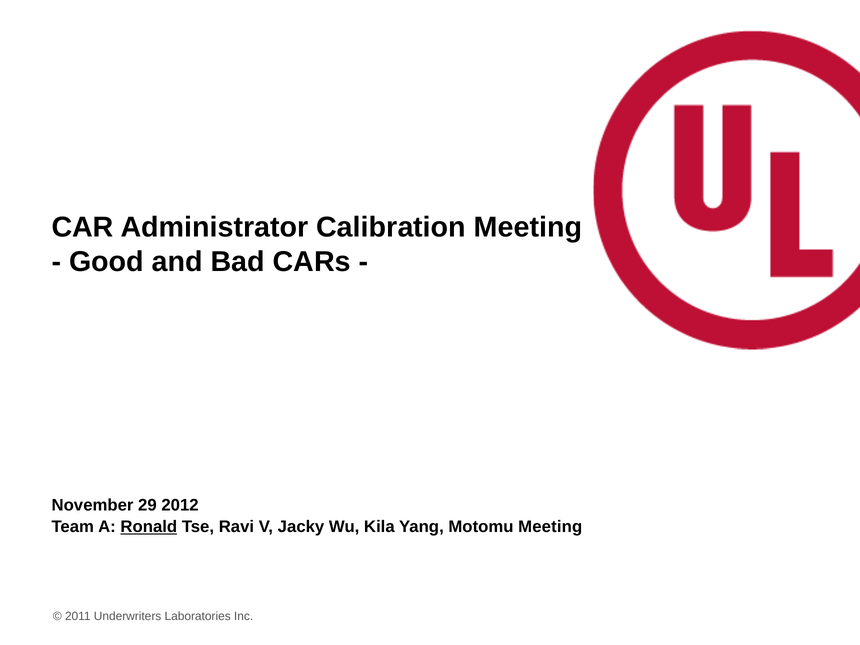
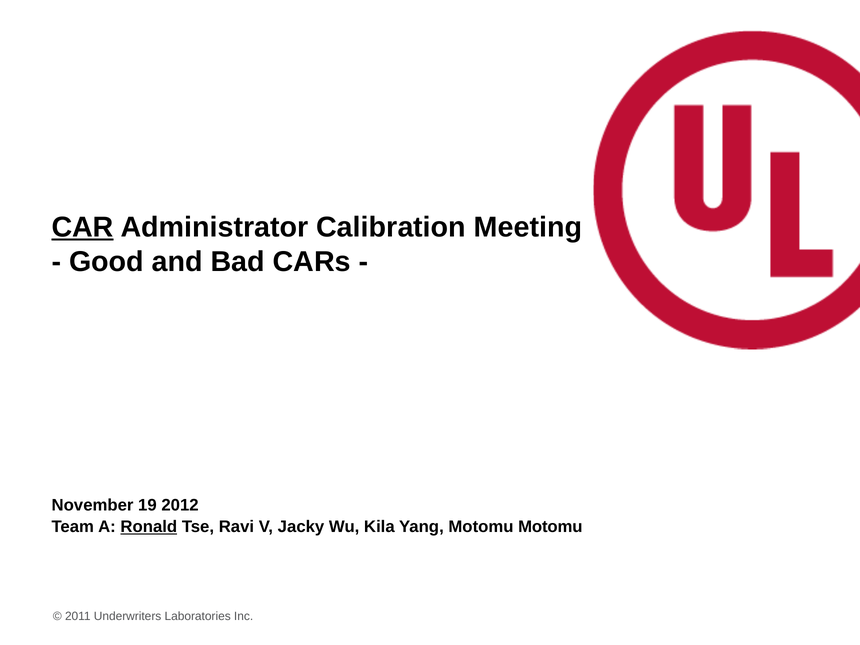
CAR underline: none -> present
29: 29 -> 19
Motomu Meeting: Meeting -> Motomu
